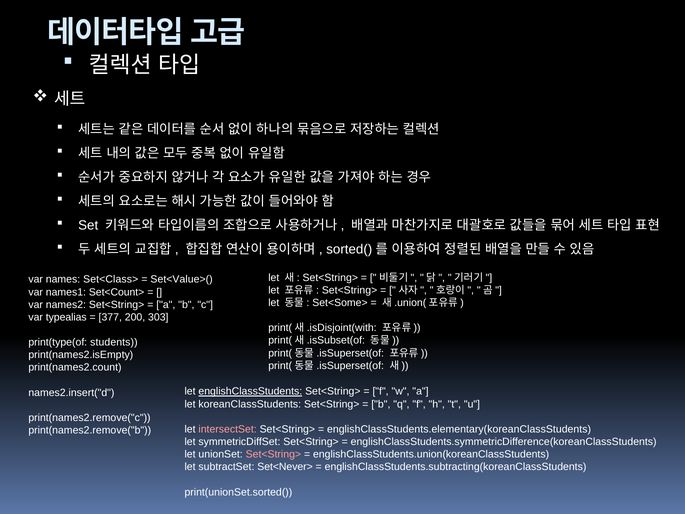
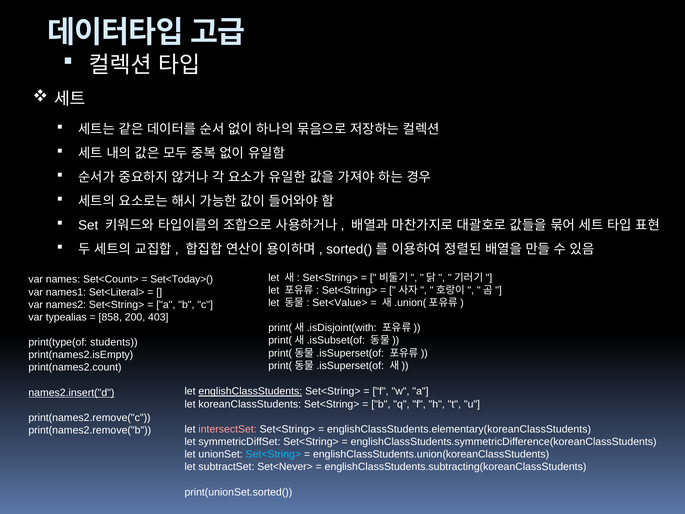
Set<Class>: Set<Class> -> Set<Count>
Set<Value>(: Set<Value>( -> Set<Today>(
Set<Count>: Set<Count> -> Set<Literal>
Set<Some>: Set<Some> -> Set<Value>
377: 377 -> 858
303: 303 -> 403
names2.insert("d underline: none -> present
Set<String> at (273, 454) colour: pink -> light blue
